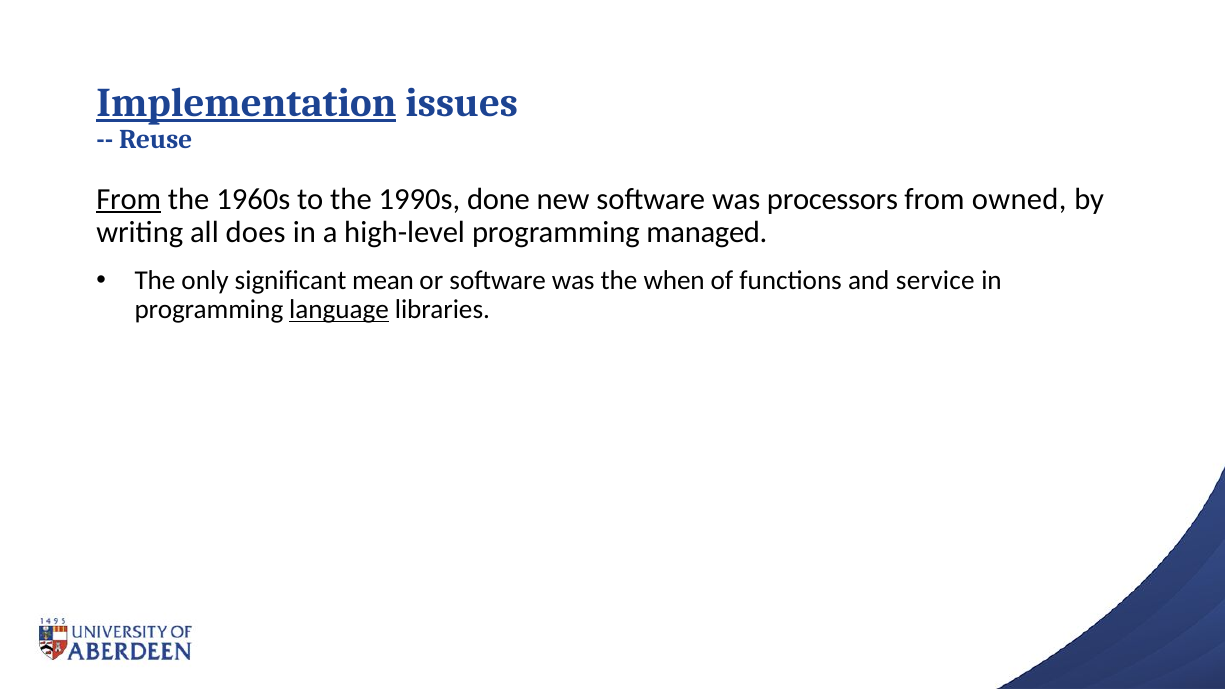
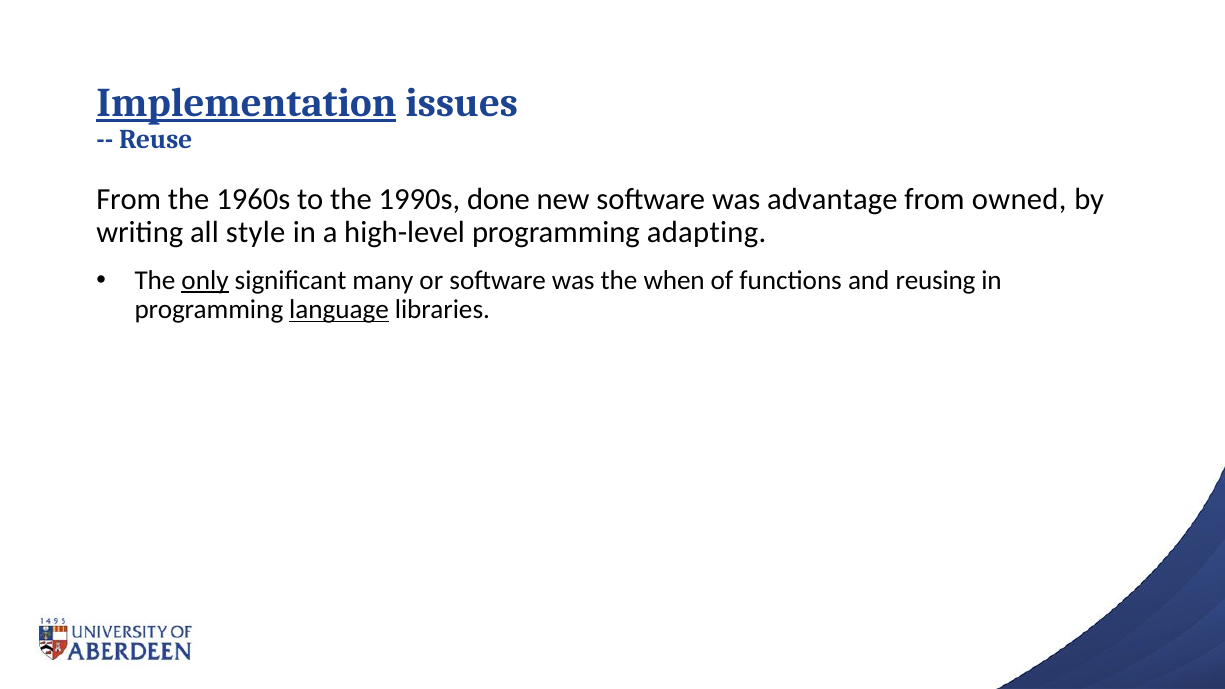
From at (129, 199) underline: present -> none
processors: processors -> advantage
does: does -> style
managed: managed -> adapting
only underline: none -> present
mean: mean -> many
service: service -> reusing
